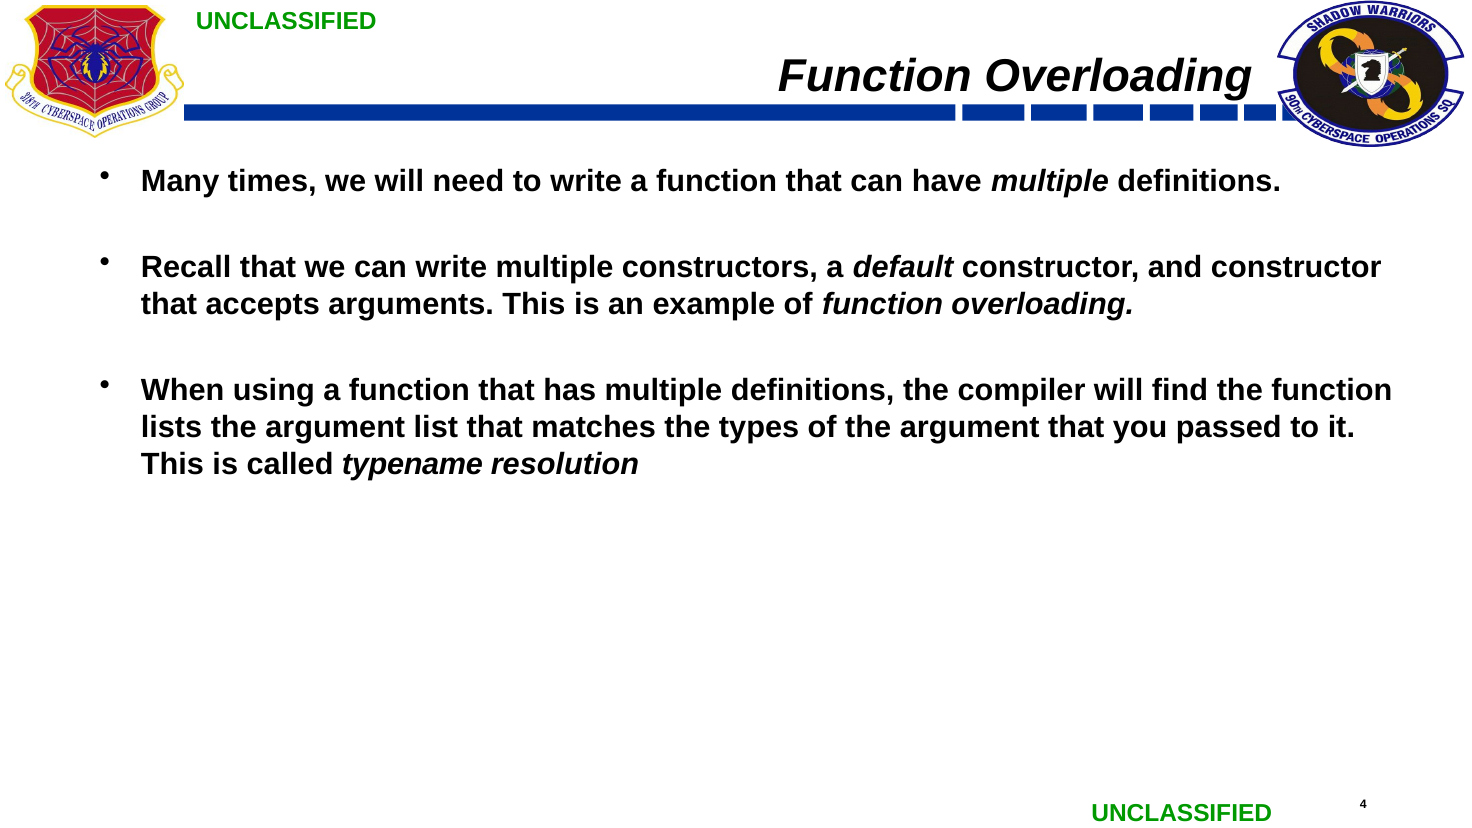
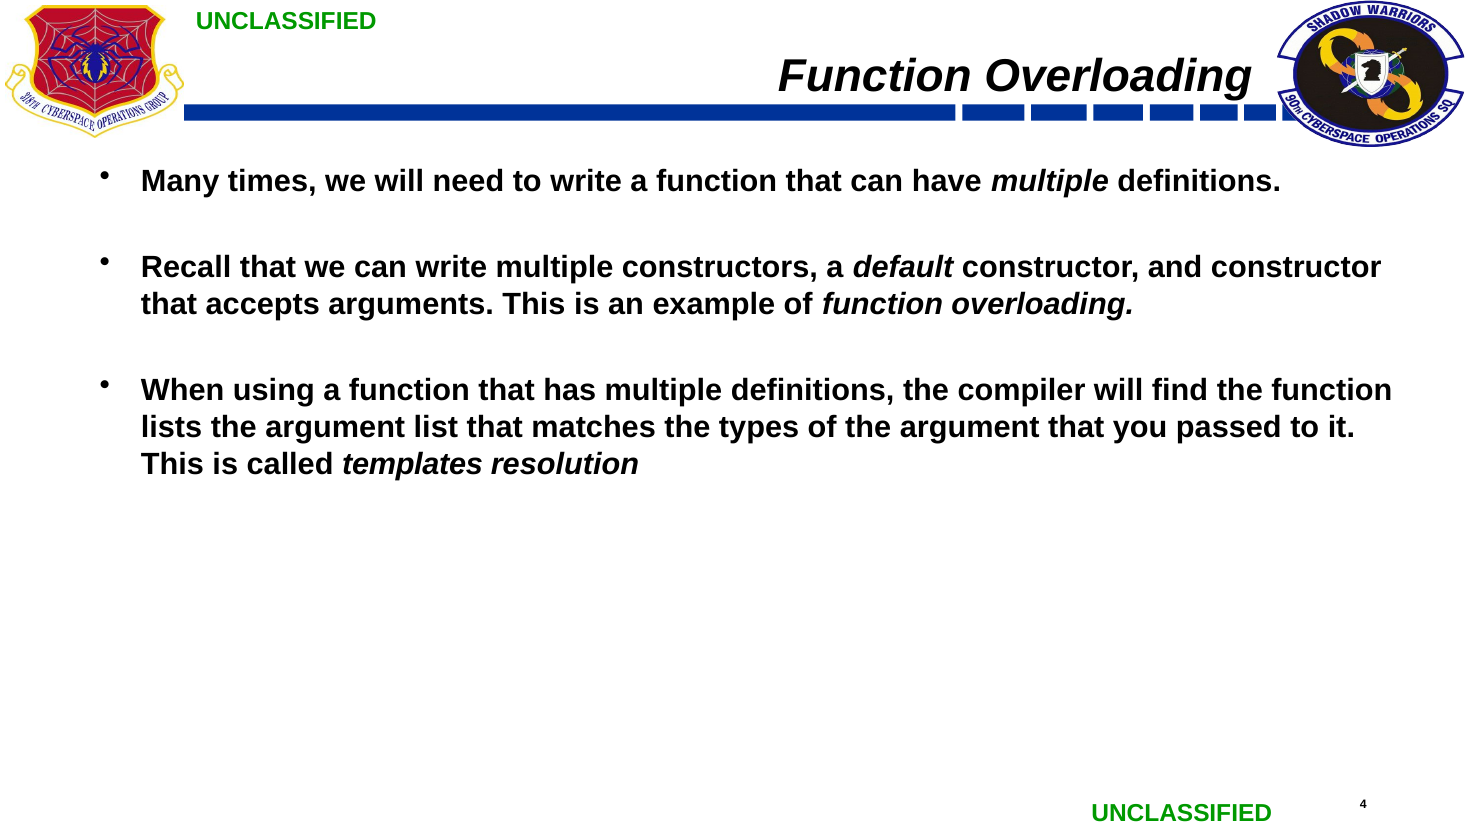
typename: typename -> templates
